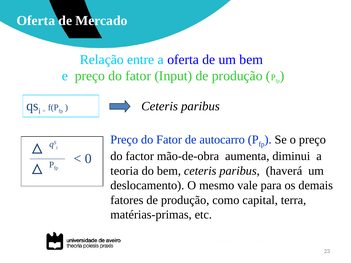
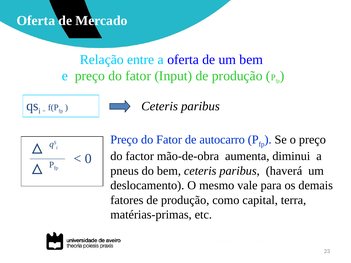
teoria: teoria -> pneus
